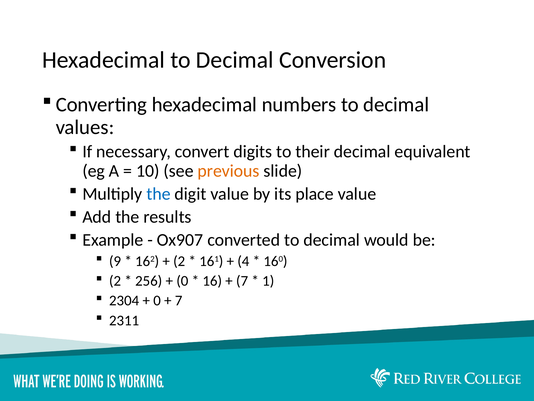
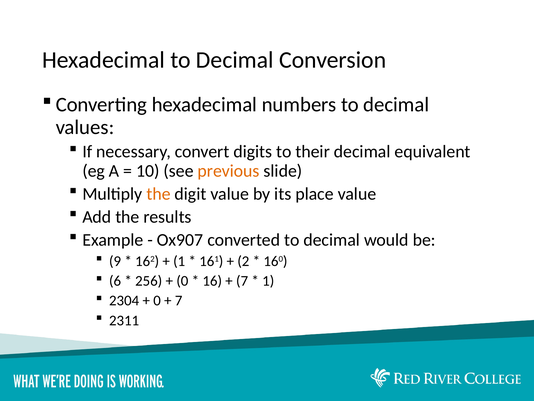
the at (158, 194) colour: blue -> orange
2 at (179, 261): 2 -> 1
4: 4 -> 2
2 at (115, 281): 2 -> 6
